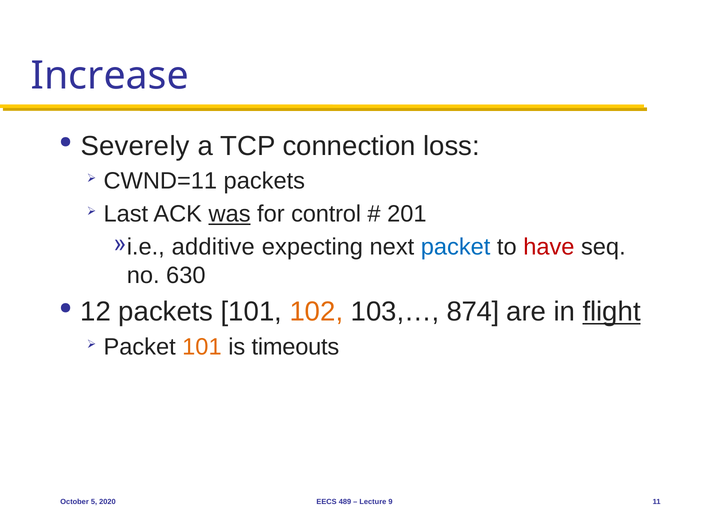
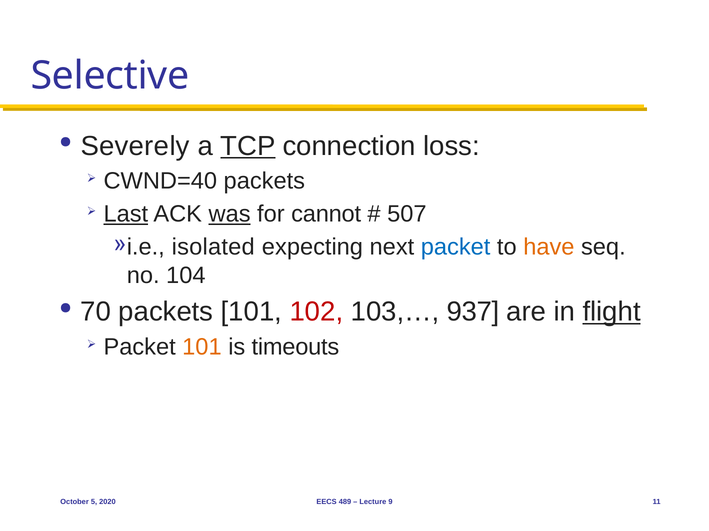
Increase: Increase -> Selective
TCP underline: none -> present
CWND=11: CWND=11 -> CWND=40
Last underline: none -> present
control: control -> cannot
201: 201 -> 507
additive: additive -> isolated
have colour: red -> orange
630: 630 -> 104
12: 12 -> 70
102 colour: orange -> red
874: 874 -> 937
